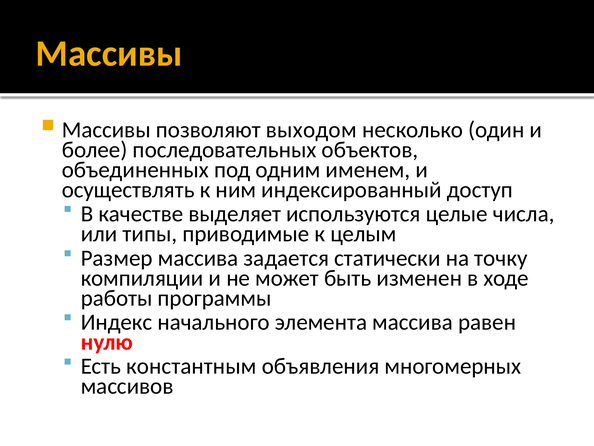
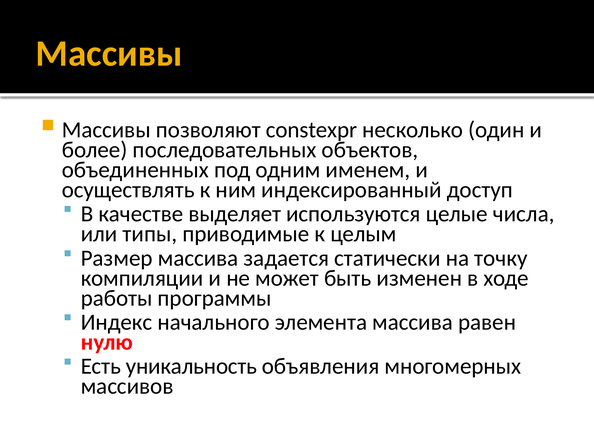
выходом: выходом -> constexpr
константным: константным -> уникальность
